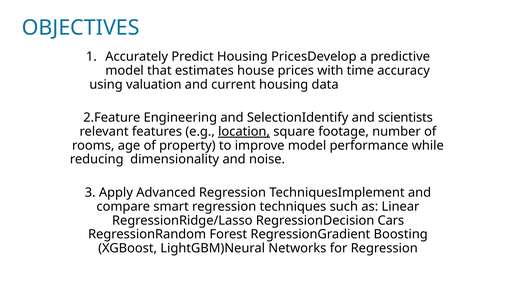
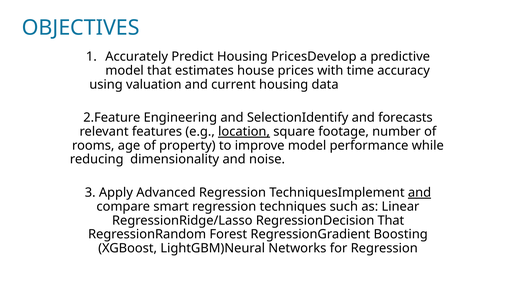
scientists: scientists -> forecasts
and at (420, 193) underline: none -> present
RegressionDecision Cars: Cars -> That
